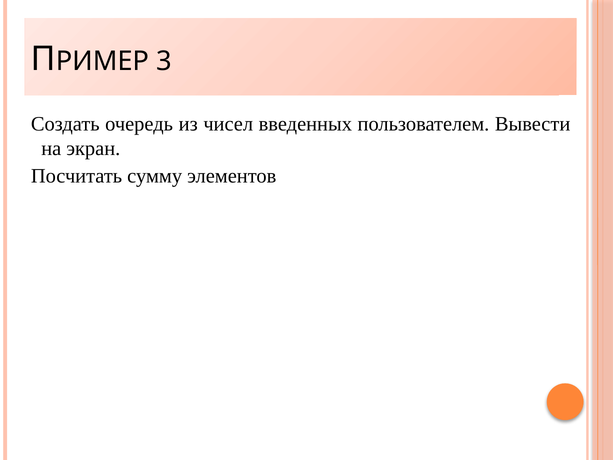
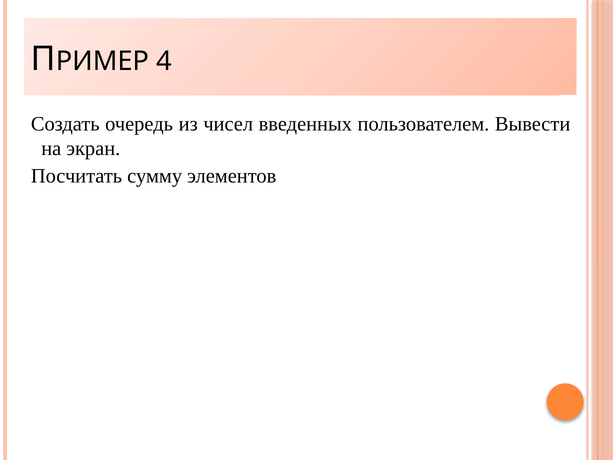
3: 3 -> 4
